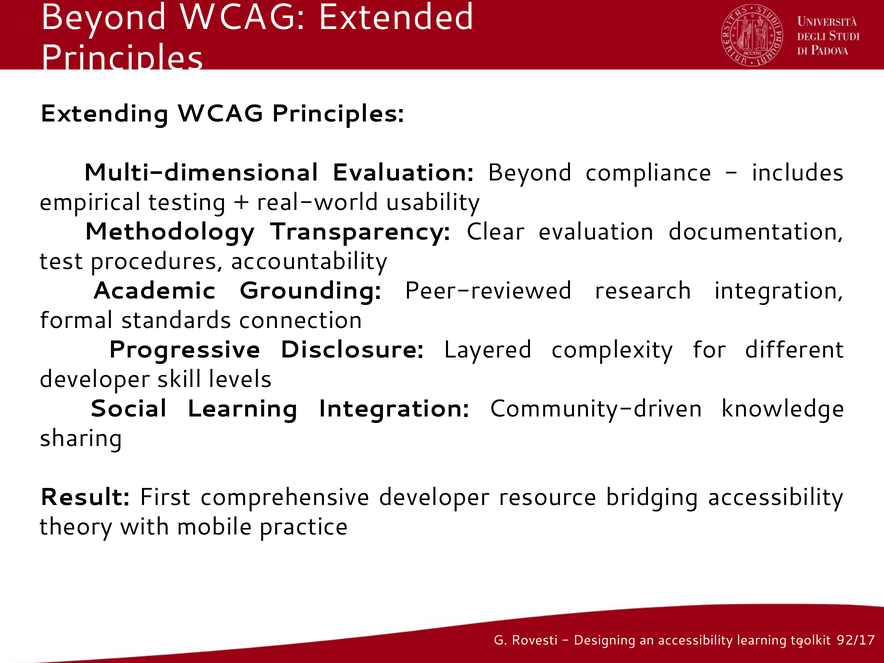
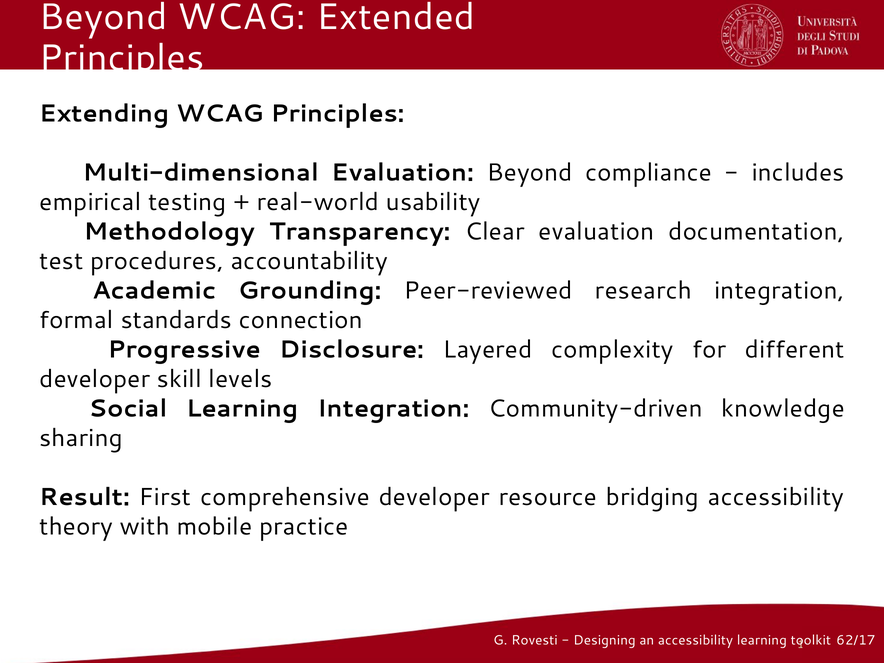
92/17: 92/17 -> 62/17
